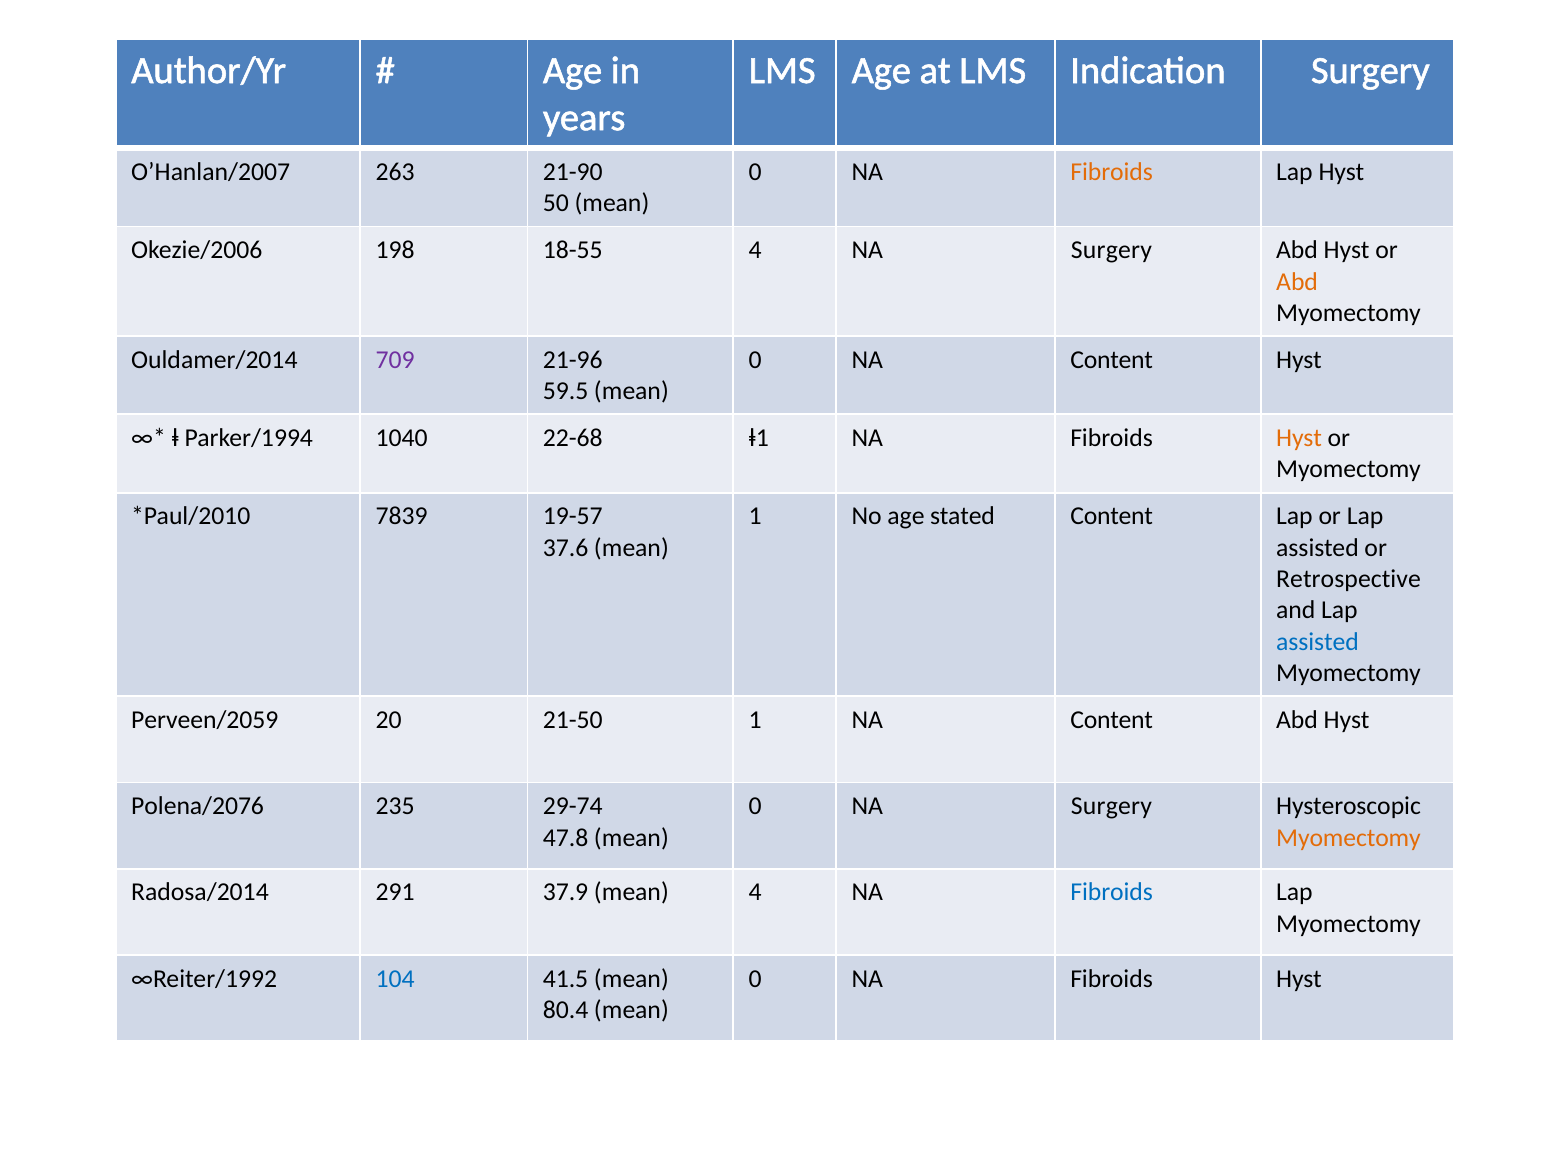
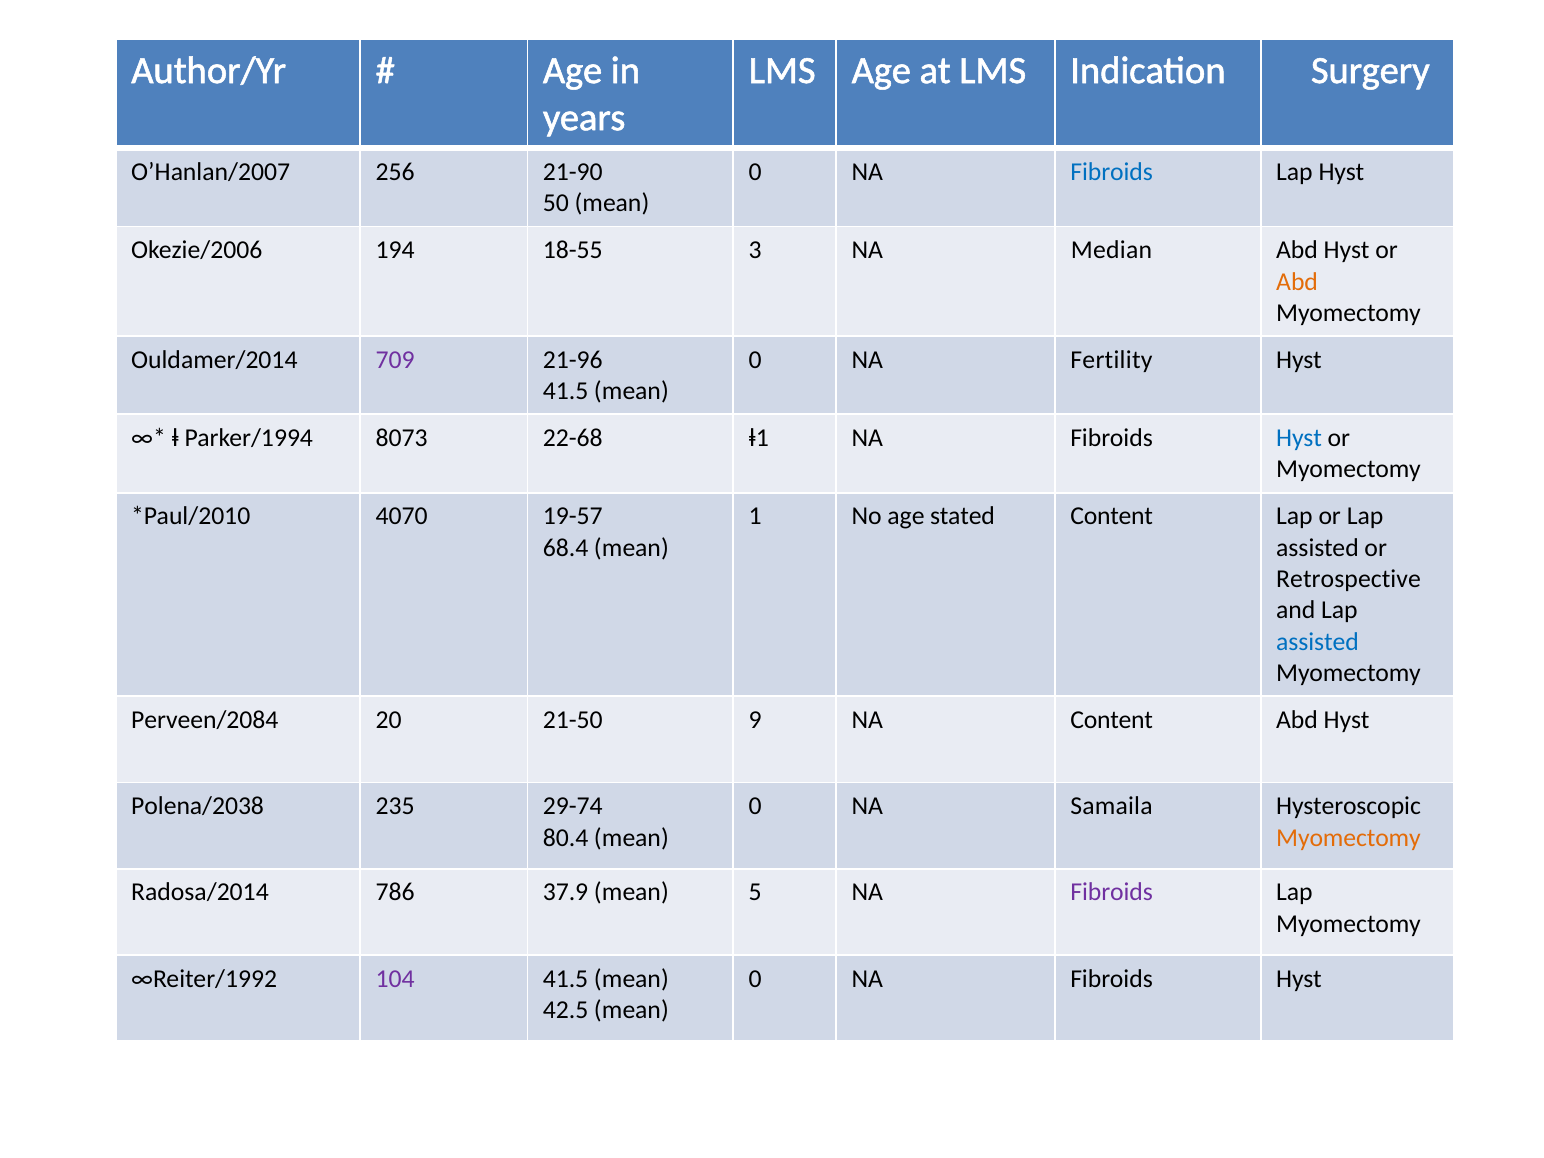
263: 263 -> 256
Fibroids at (1112, 172) colour: orange -> blue
198: 198 -> 194
18-55 4: 4 -> 3
Surgery at (1111, 250): Surgery -> Median
0 NA Content: Content -> Fertility
59.5 at (566, 391): 59.5 -> 41.5
1040: 1040 -> 8073
Hyst at (1299, 438) colour: orange -> blue
7839: 7839 -> 4070
37.6: 37.6 -> 68.4
Perveen/2059: Perveen/2059 -> Perveen/2084
21-50 1: 1 -> 9
Polena/2076: Polena/2076 -> Polena/2038
0 NA Surgery: Surgery -> Samaila
47.8: 47.8 -> 80.4
291: 291 -> 786
mean 4: 4 -> 5
Fibroids at (1112, 892) colour: blue -> purple
104 colour: blue -> purple
80.4: 80.4 -> 42.5
